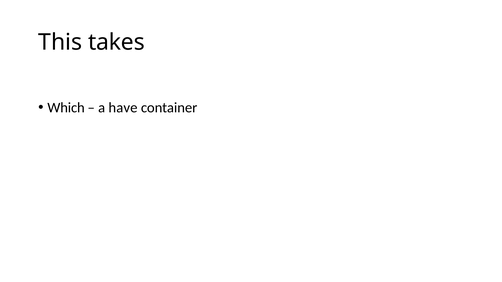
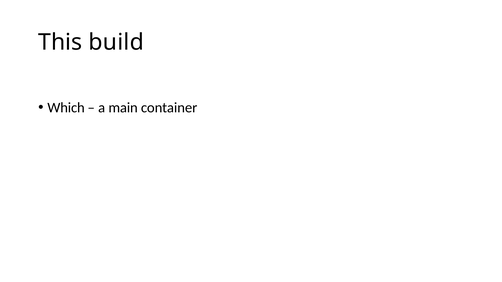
takes: takes -> build
have: have -> main
